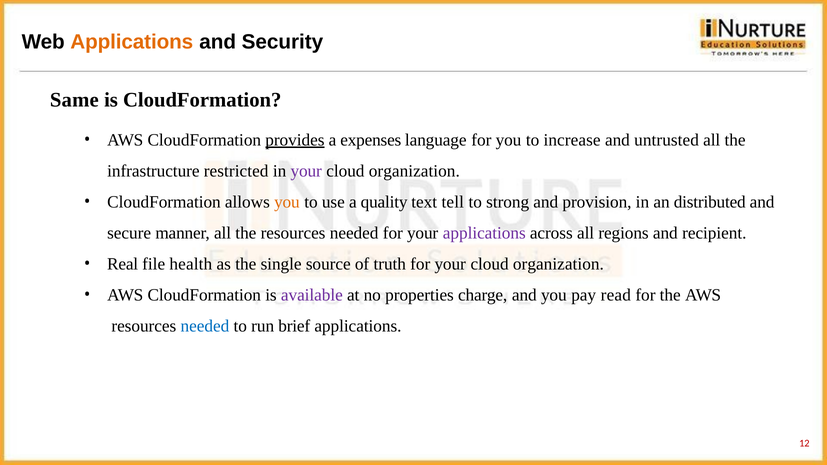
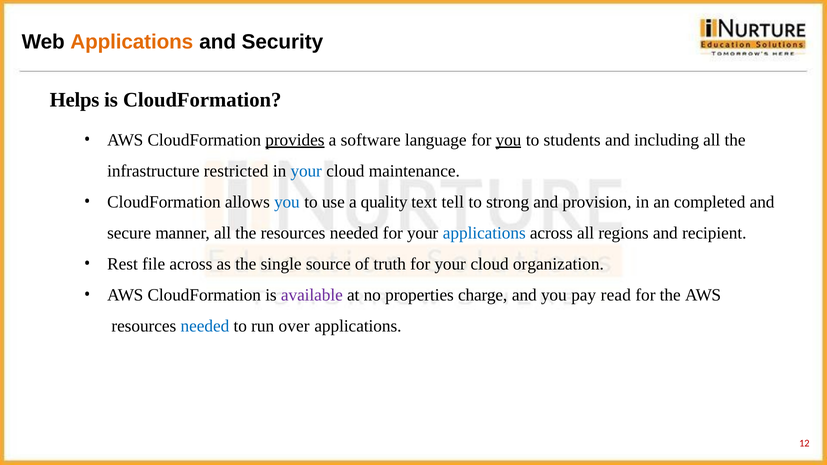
Same: Same -> Helps
expenses: expenses -> software
you at (508, 140) underline: none -> present
increase: increase -> students
untrusted: untrusted -> including
your at (306, 171) colour: purple -> blue
organization at (414, 171): organization -> maintenance
you at (287, 202) colour: orange -> blue
distributed: distributed -> completed
applications at (484, 233) colour: purple -> blue
Real: Real -> Rest
file health: health -> across
brief: brief -> over
